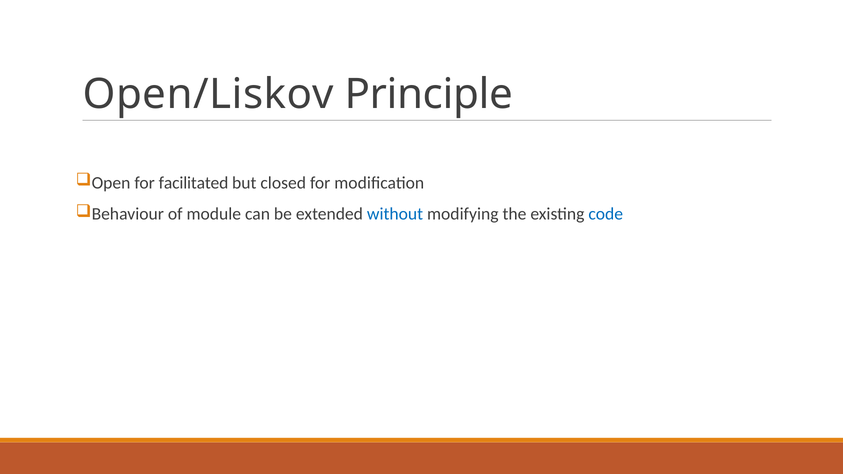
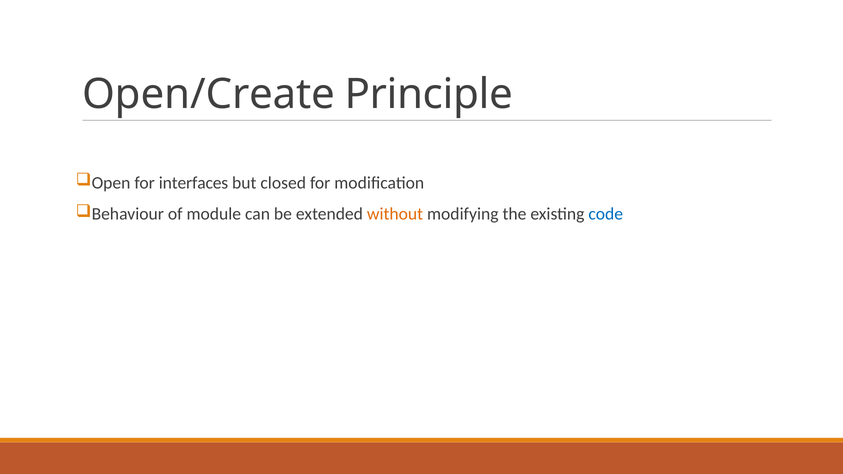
Open/Liskov: Open/Liskov -> Open/Create
facilitated: facilitated -> interfaces
without colour: blue -> orange
